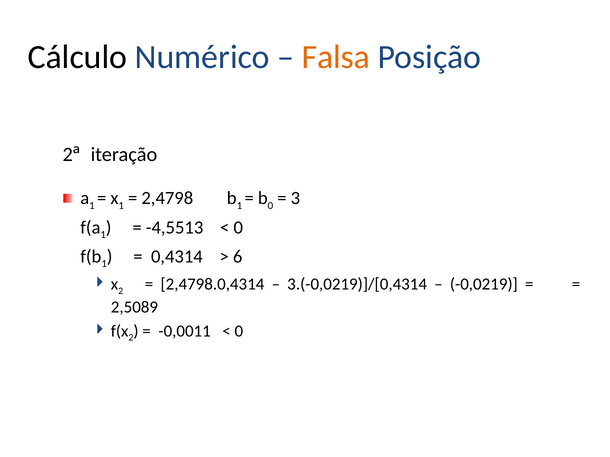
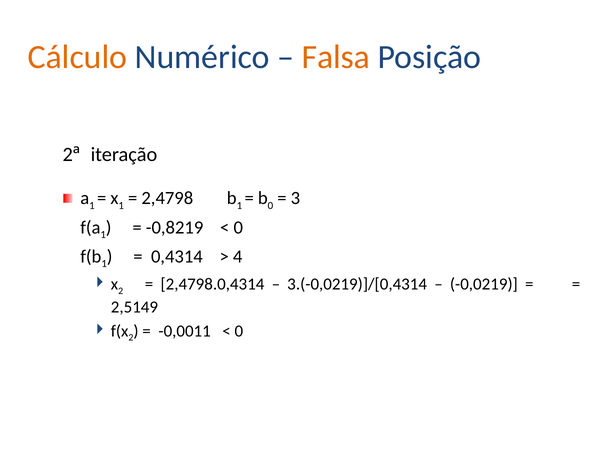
Cálculo colour: black -> orange
-4,5513: -4,5513 -> -0,8219
6: 6 -> 4
2,5089: 2,5089 -> 2,5149
